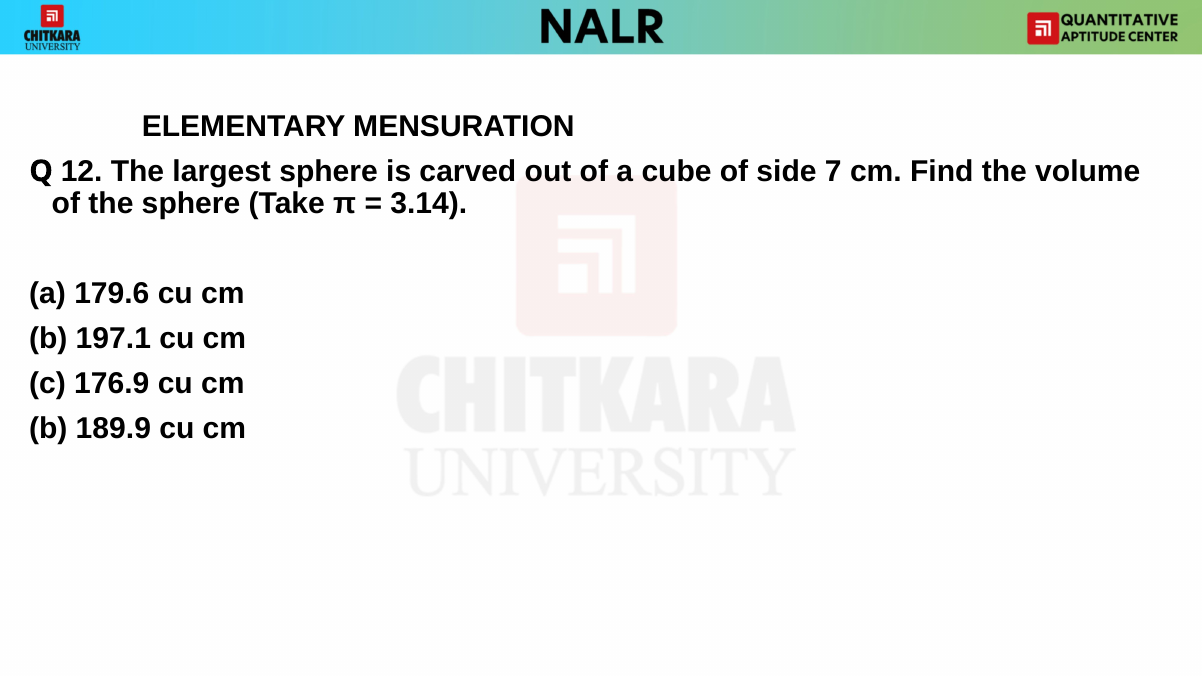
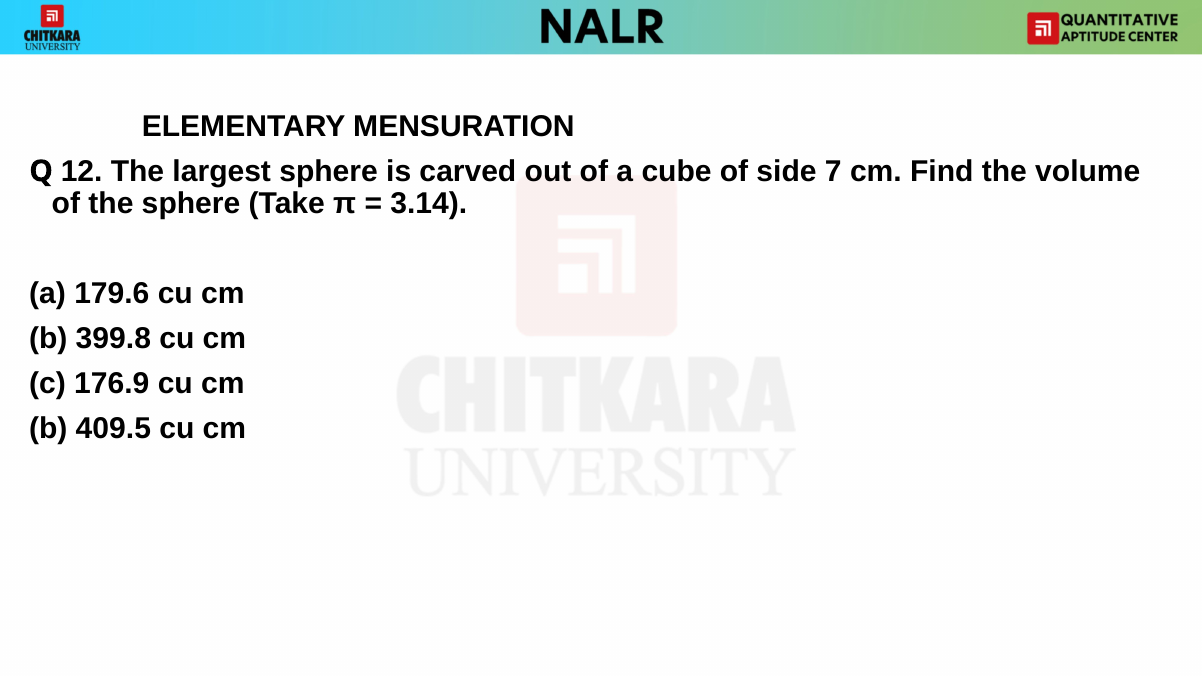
197.1: 197.1 -> 399.8
189.9: 189.9 -> 409.5
